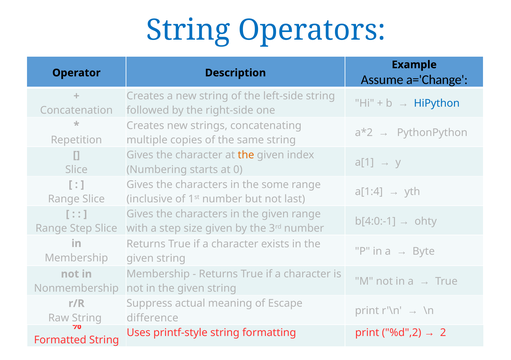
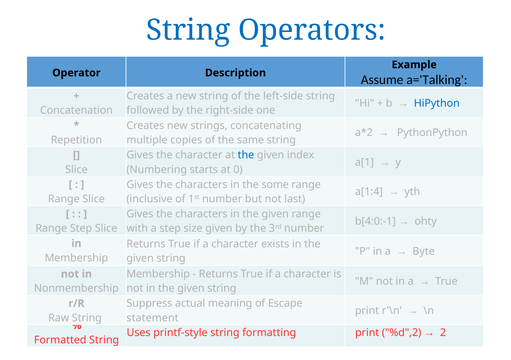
a='Change: a='Change -> a='Talking
the at (246, 155) colour: orange -> blue
difference: difference -> statement
